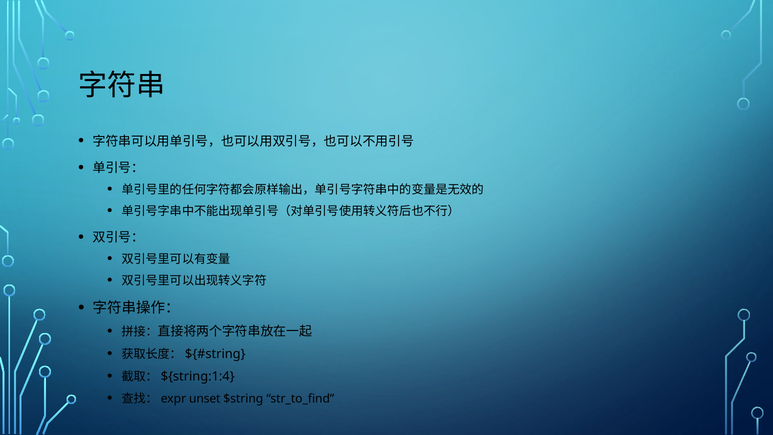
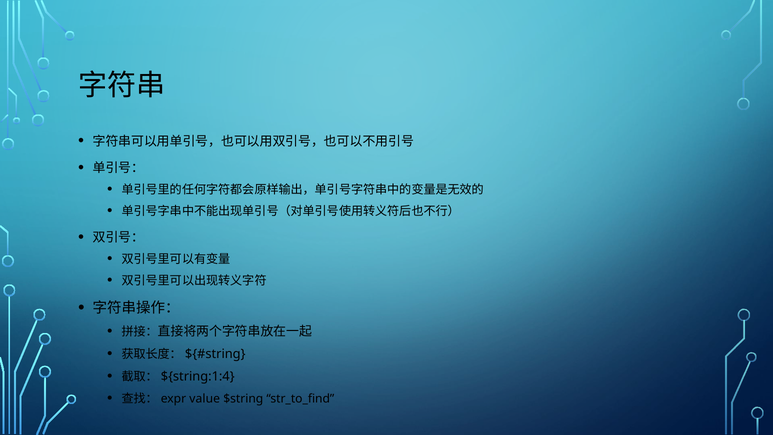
unset: unset -> value
